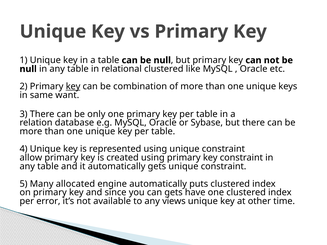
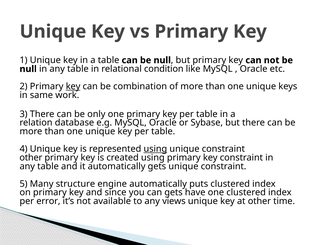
relational clustered: clustered -> condition
want: want -> work
using at (155, 149) underline: none -> present
allow at (31, 158): allow -> other
allocated: allocated -> structure
